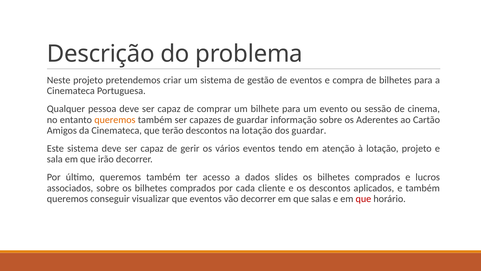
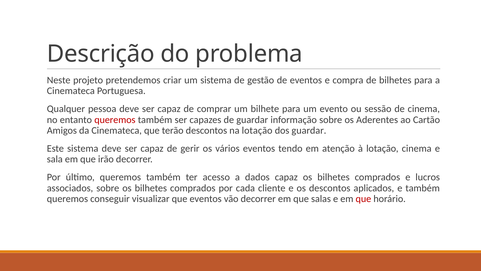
queremos at (115, 120) colour: orange -> red
lotação projeto: projeto -> cinema
dados slides: slides -> capaz
